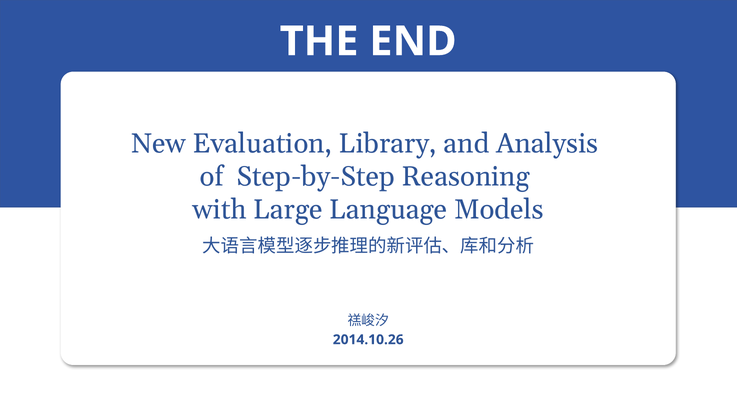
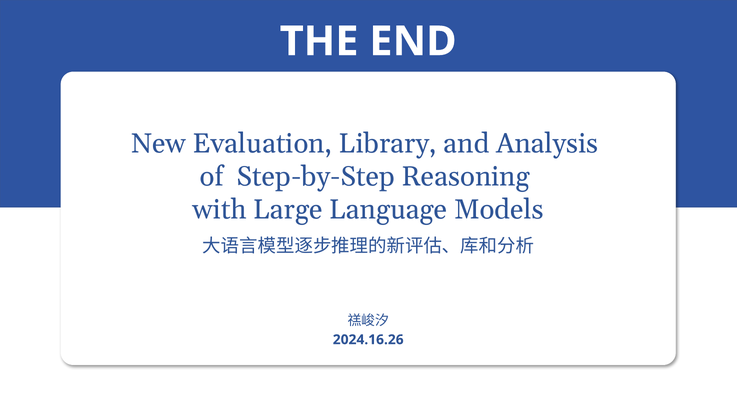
2014.10.26: 2014.10.26 -> 2024.16.26
